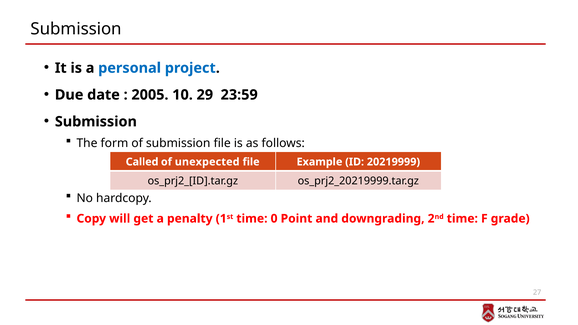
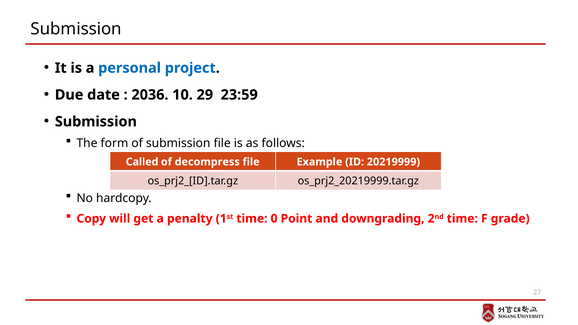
2005: 2005 -> 2036
unexpected: unexpected -> decompress
